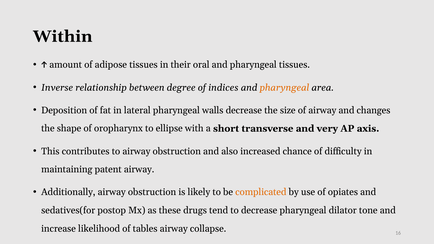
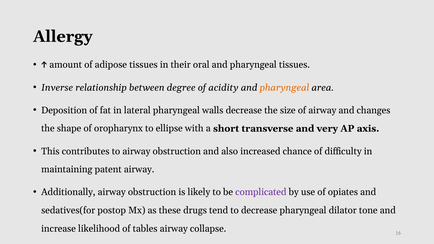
Within: Within -> Allergy
indices: indices -> acidity
complicated colour: orange -> purple
